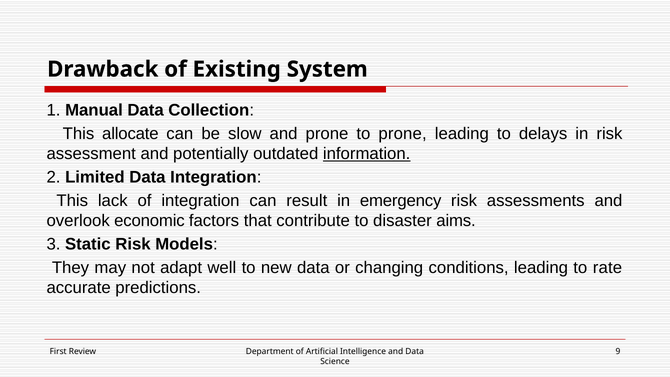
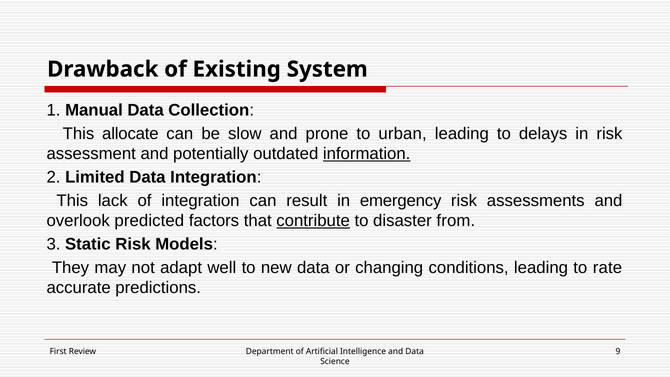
to prone: prone -> urban
economic: economic -> predicted
contribute underline: none -> present
aims: aims -> from
